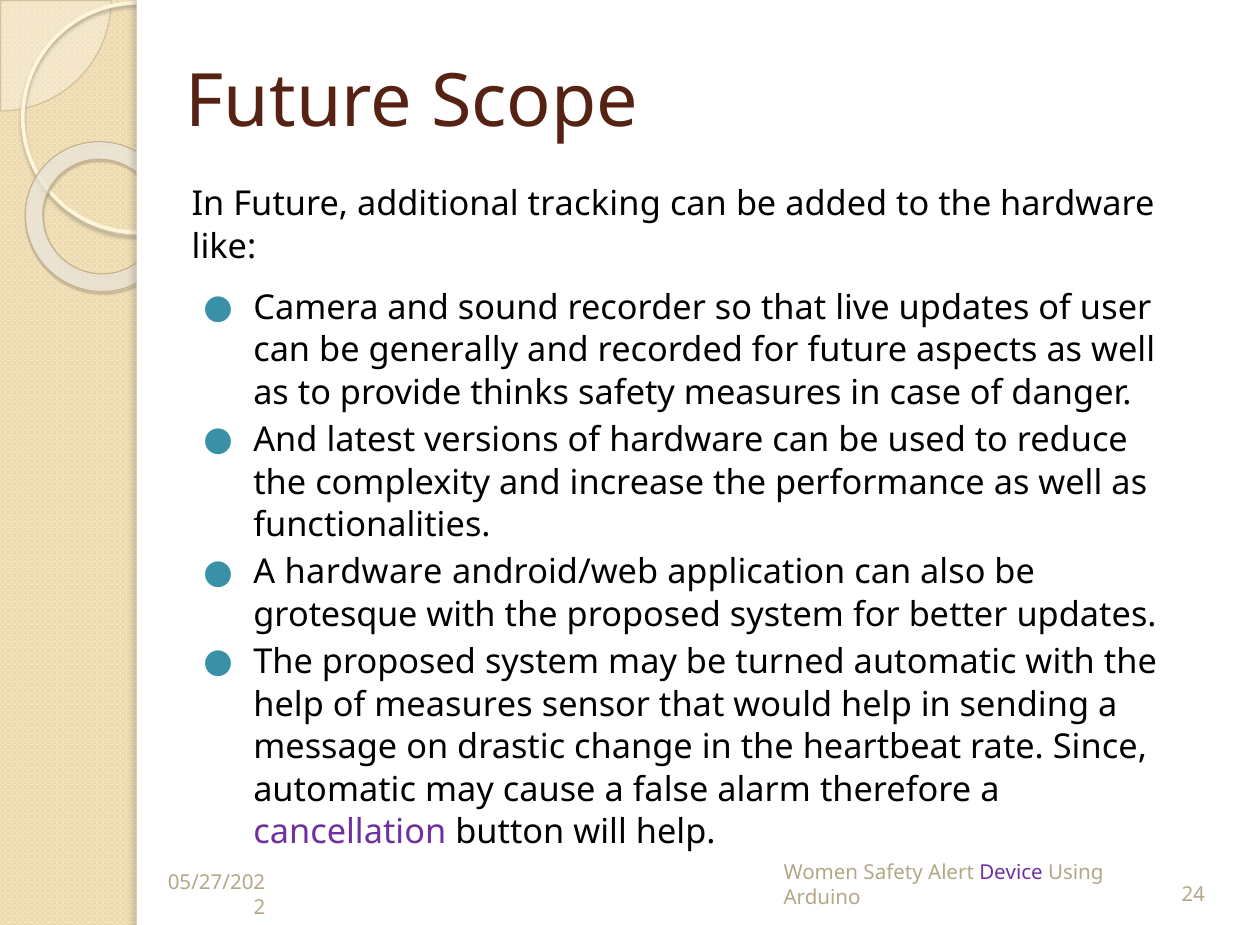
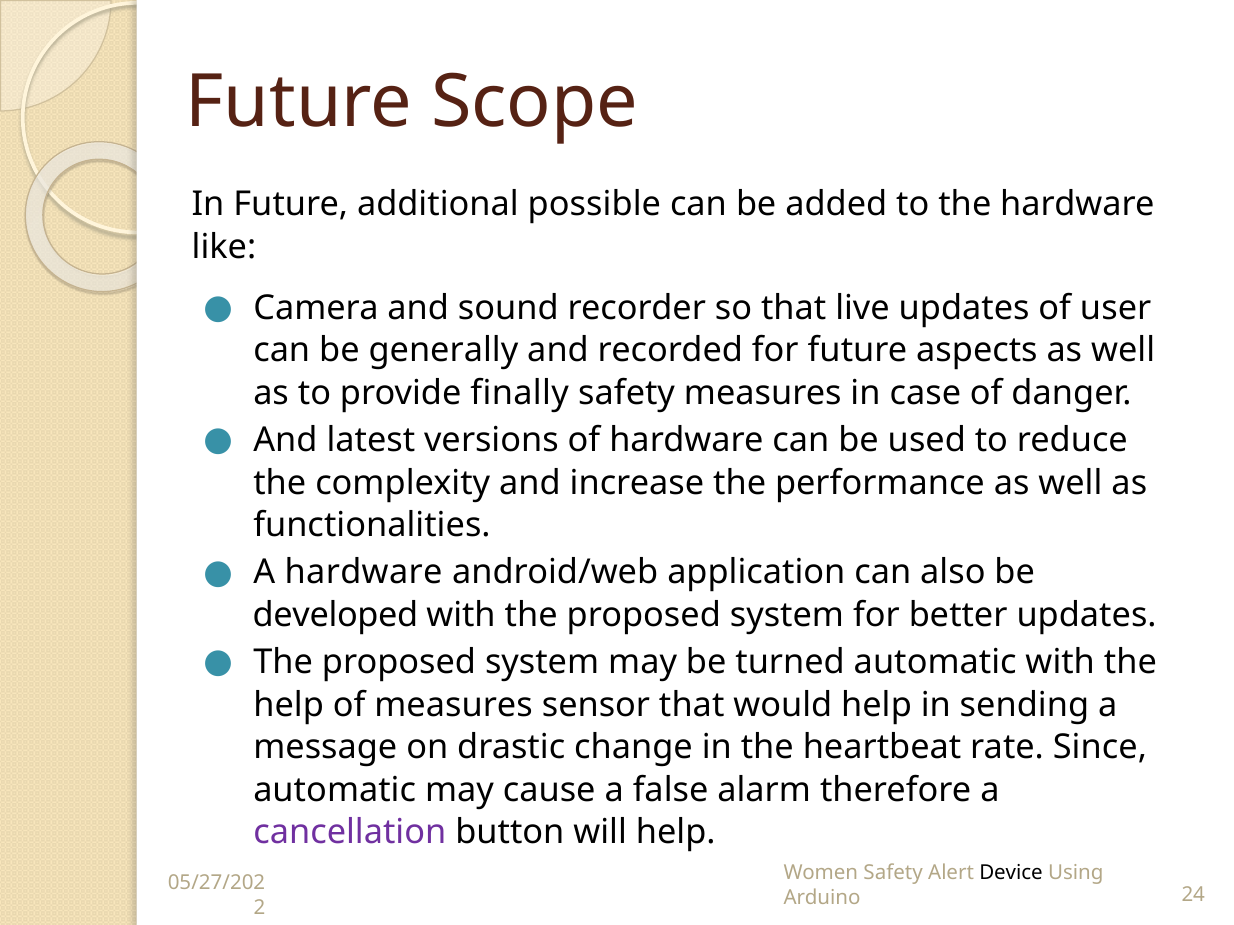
tracking: tracking -> possible
thinks: thinks -> finally
grotesque: grotesque -> developed
Device colour: purple -> black
